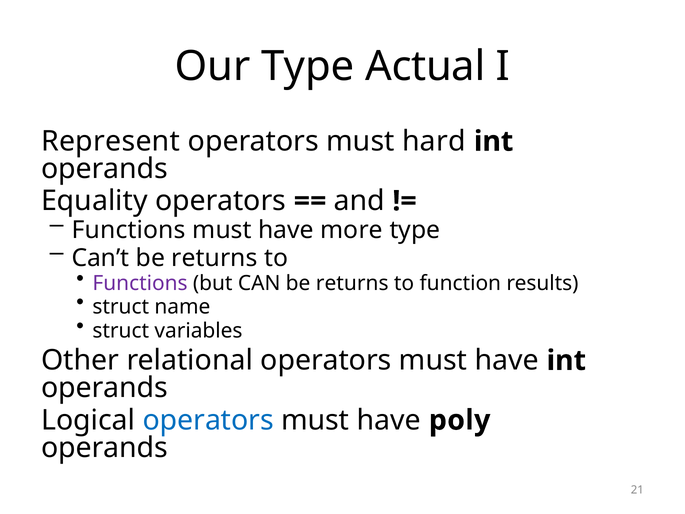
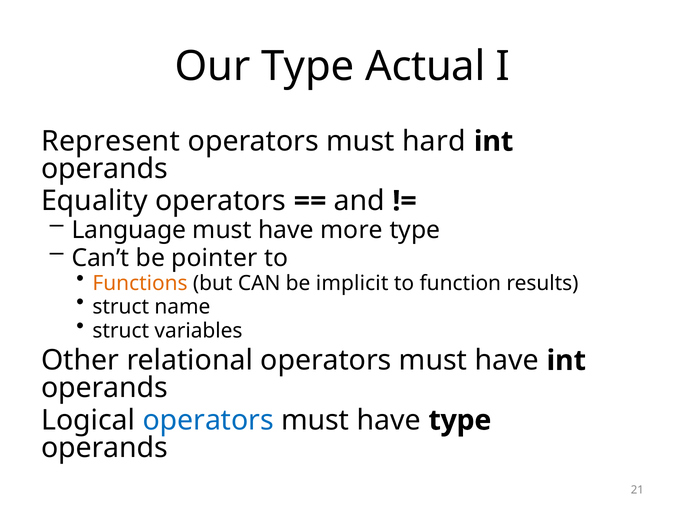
Functions at (129, 230): Functions -> Language
returns at (214, 258): returns -> pointer
Functions at (140, 283) colour: purple -> orange
CAN be returns: returns -> implicit
have poly: poly -> type
